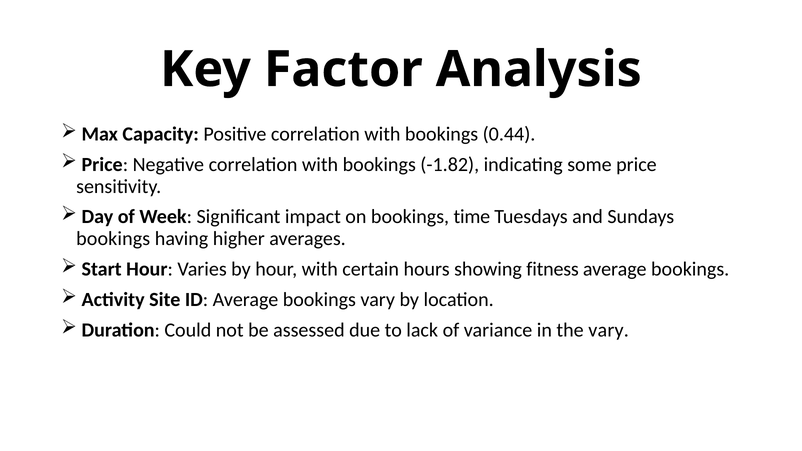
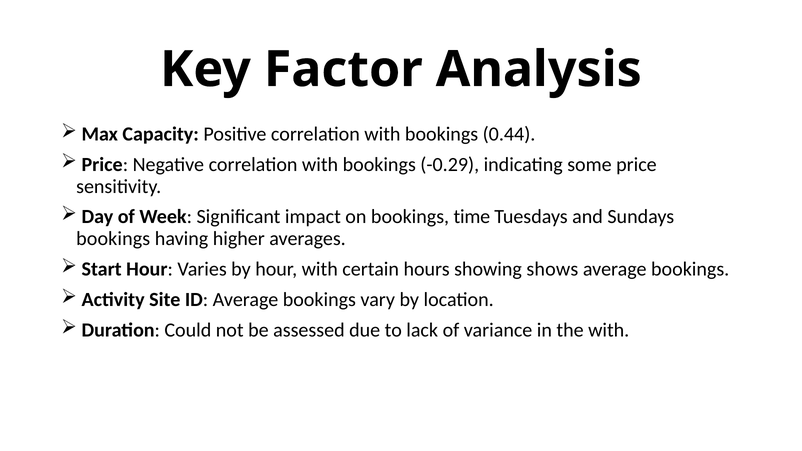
-1.82: -1.82 -> -0.29
fitness: fitness -> shows
the vary: vary -> with
